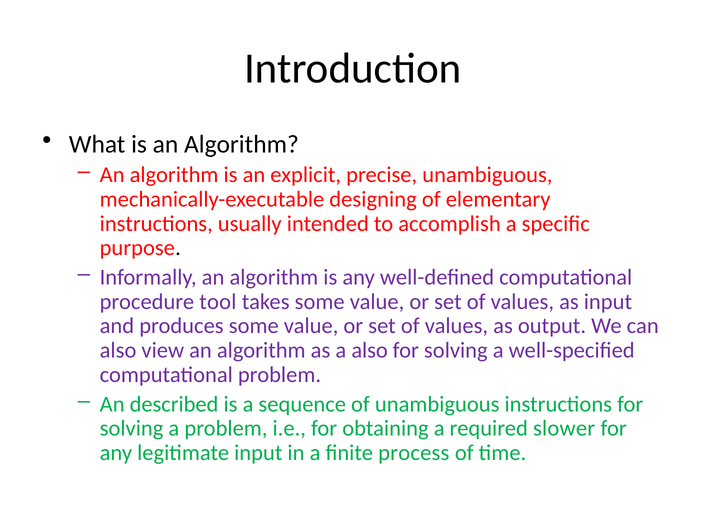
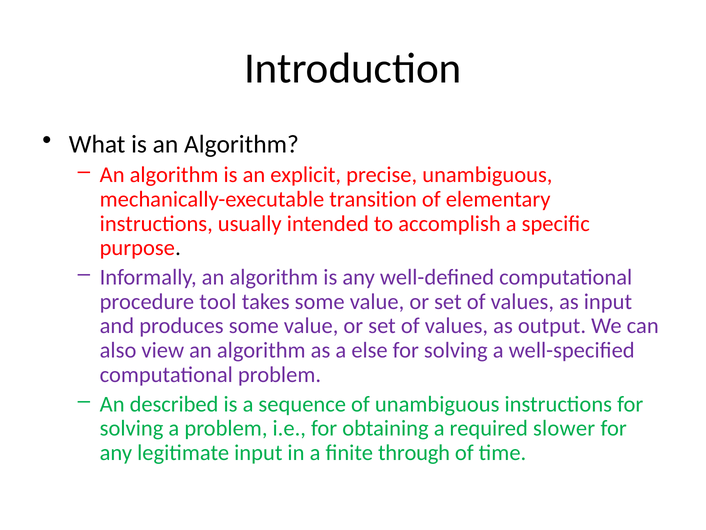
designing: designing -> transition
a also: also -> else
process: process -> through
